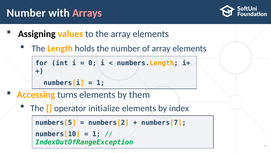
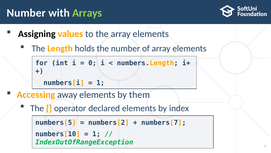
Arrays colour: pink -> light green
turns: turns -> away
initialize: initialize -> declared
